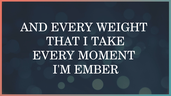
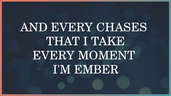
WEIGHT: WEIGHT -> CHASES
